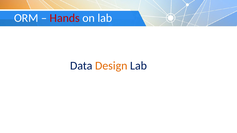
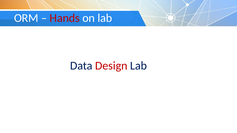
Design colour: orange -> red
